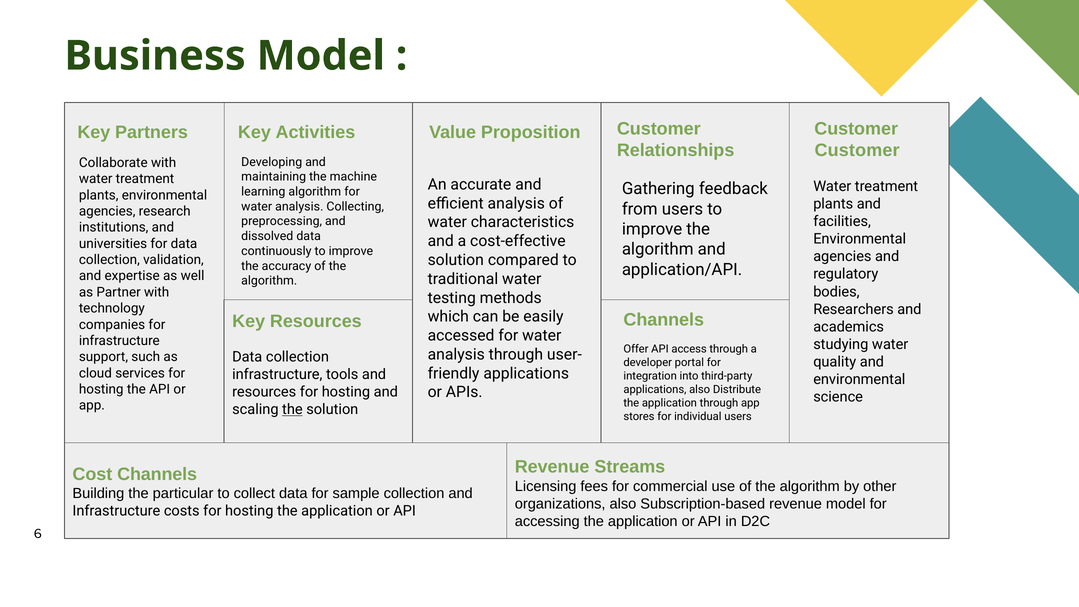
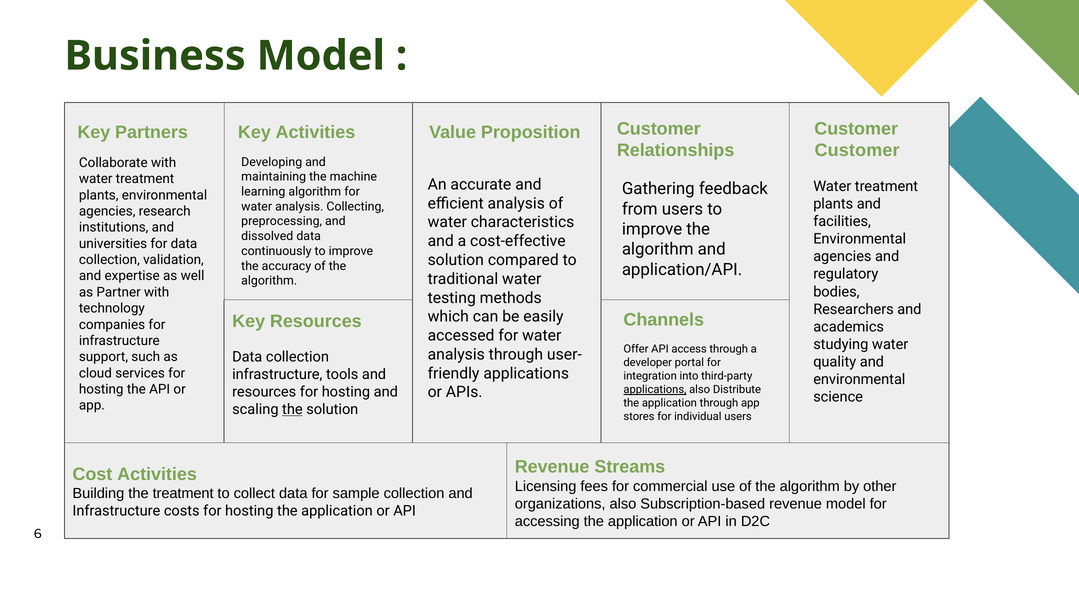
applications at (655, 390) underline: none -> present
Cost Channels: Channels -> Activities
the particular: particular -> treatment
